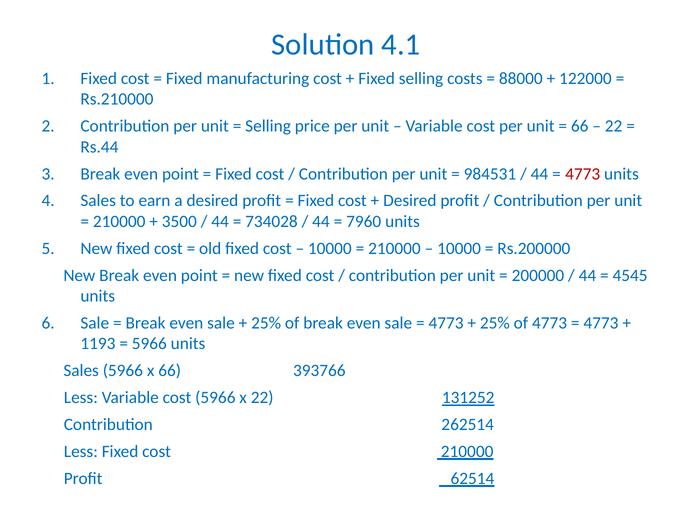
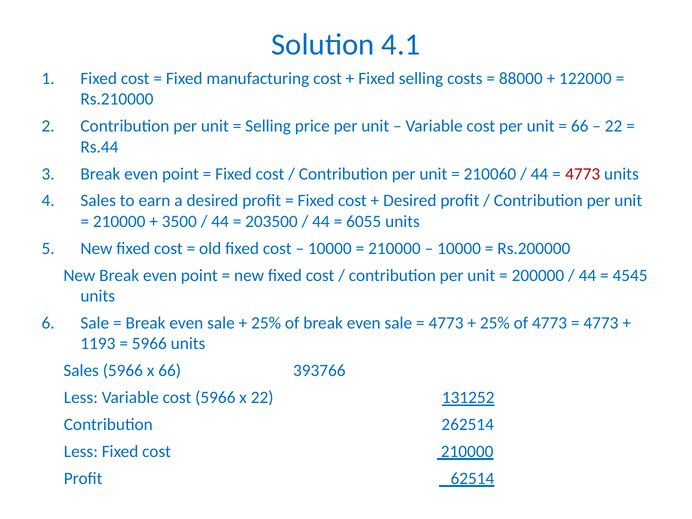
984531: 984531 -> 210060
734028: 734028 -> 203500
7960: 7960 -> 6055
